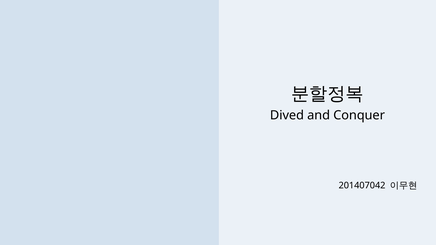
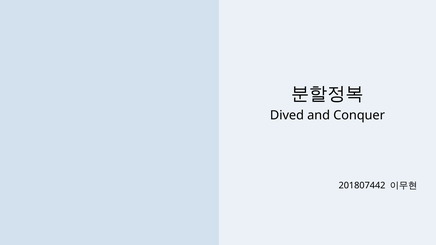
201407042: 201407042 -> 201807442
